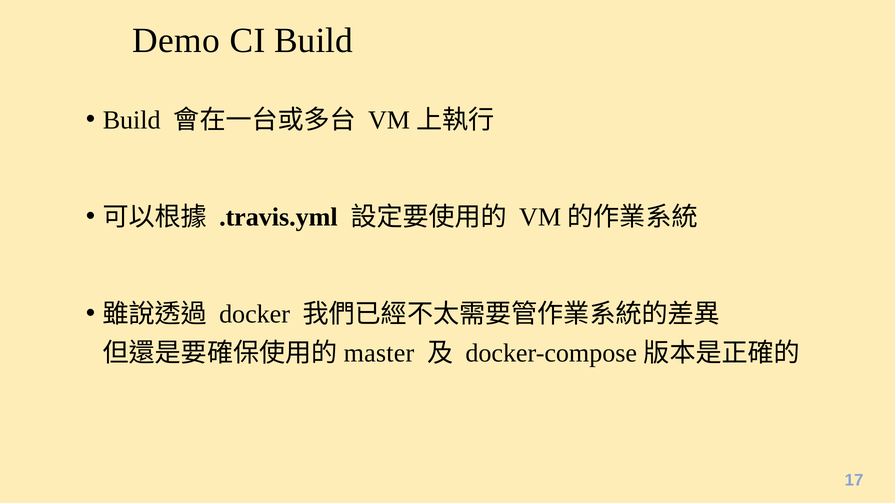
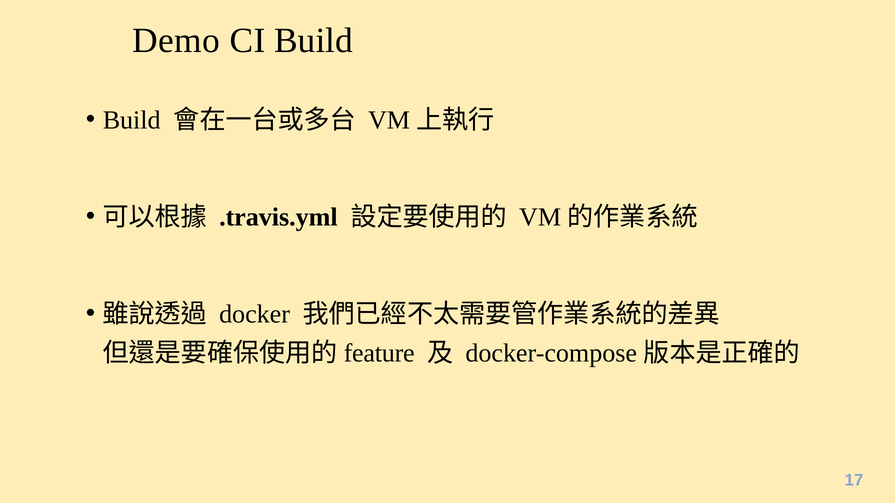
master: master -> feature
